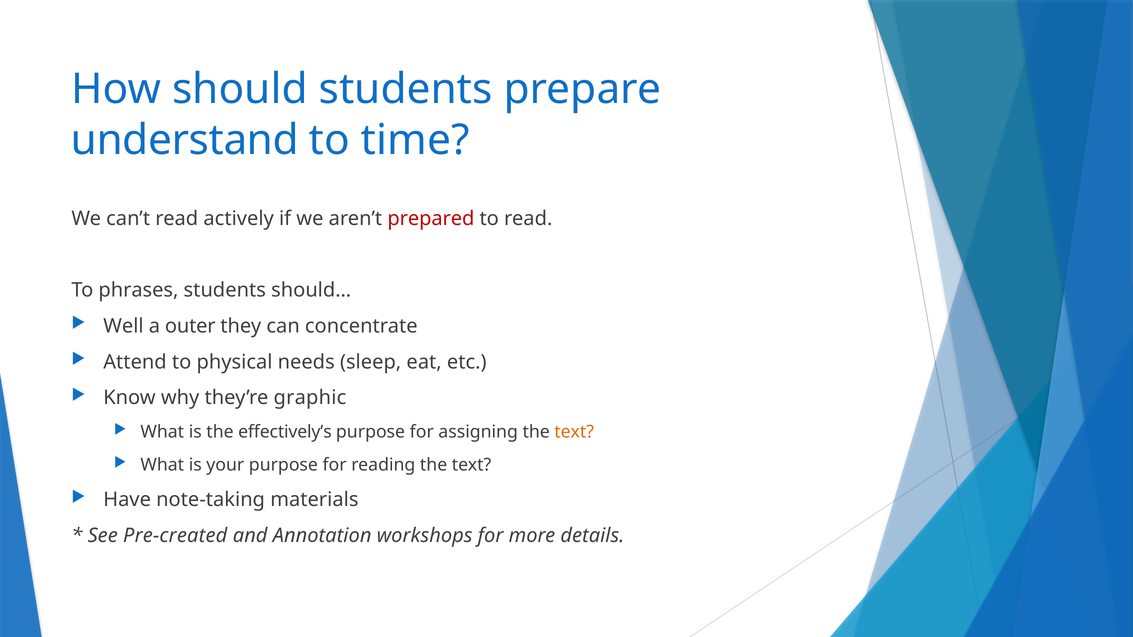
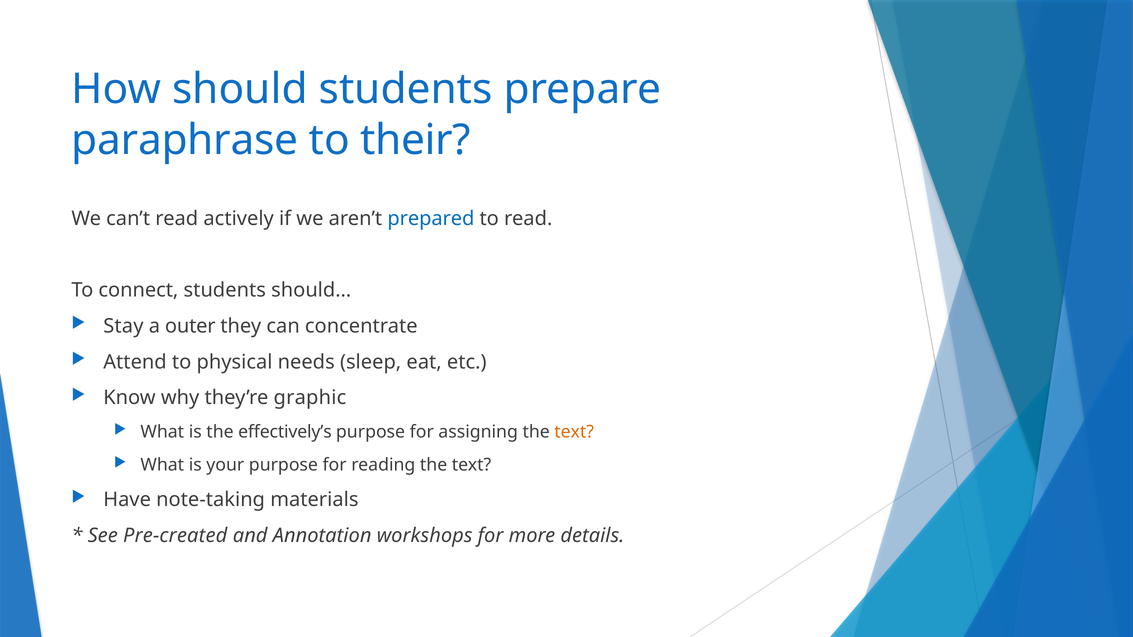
understand: understand -> paraphrase
time: time -> their
prepared colour: red -> blue
phrases: phrases -> connect
Well: Well -> Stay
